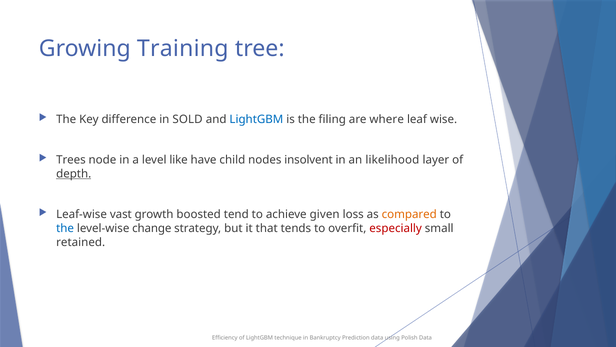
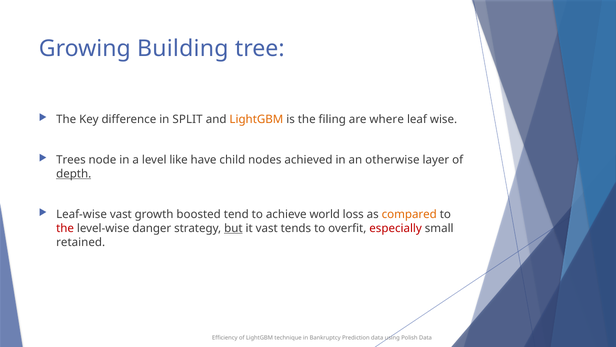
Training: Training -> Building
SOLD: SOLD -> SPLIT
LightGBM at (256, 119) colour: blue -> orange
insolvent: insolvent -> achieved
likelihood: likelihood -> otherwise
given: given -> world
the at (65, 228) colour: blue -> red
change: change -> danger
but underline: none -> present
it that: that -> vast
